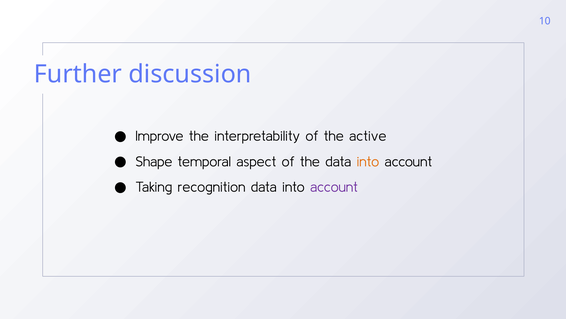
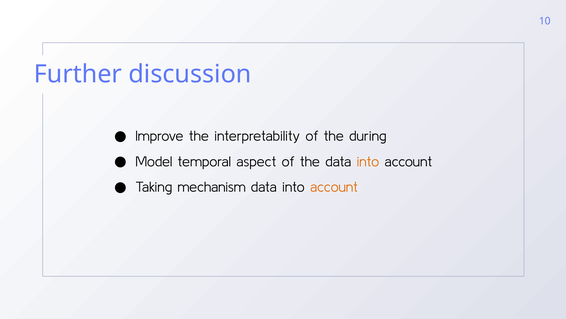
active: active -> during
Shape: Shape -> Model
recognition: recognition -> mechanism
account at (334, 187) colour: purple -> orange
